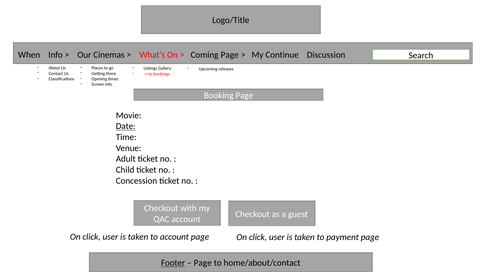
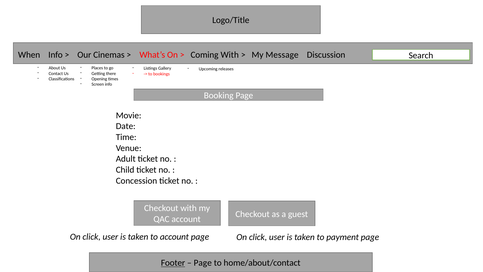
Coming Page: Page -> With
Continue: Continue -> Message
Date underline: present -> none
